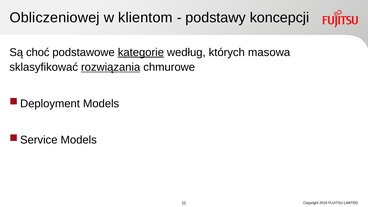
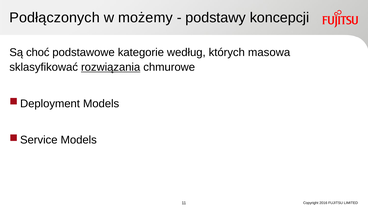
Obliczeniowej: Obliczeniowej -> Podłączonych
klientom: klientom -> możemy
kategorie underline: present -> none
